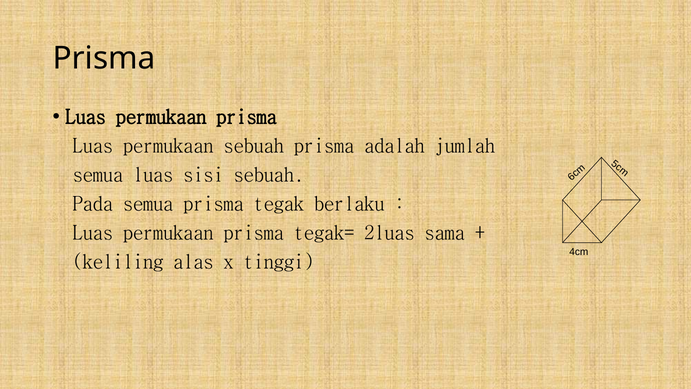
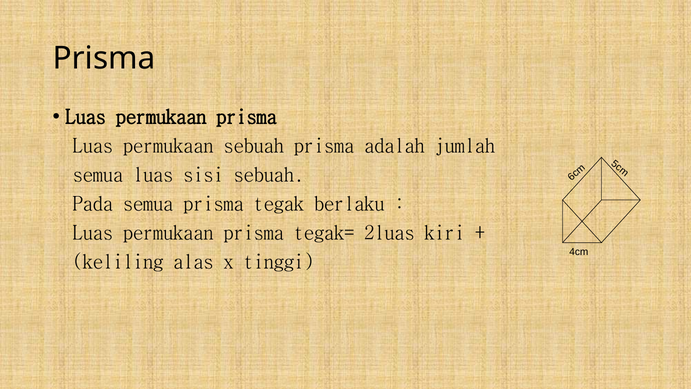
sama: sama -> kiri
